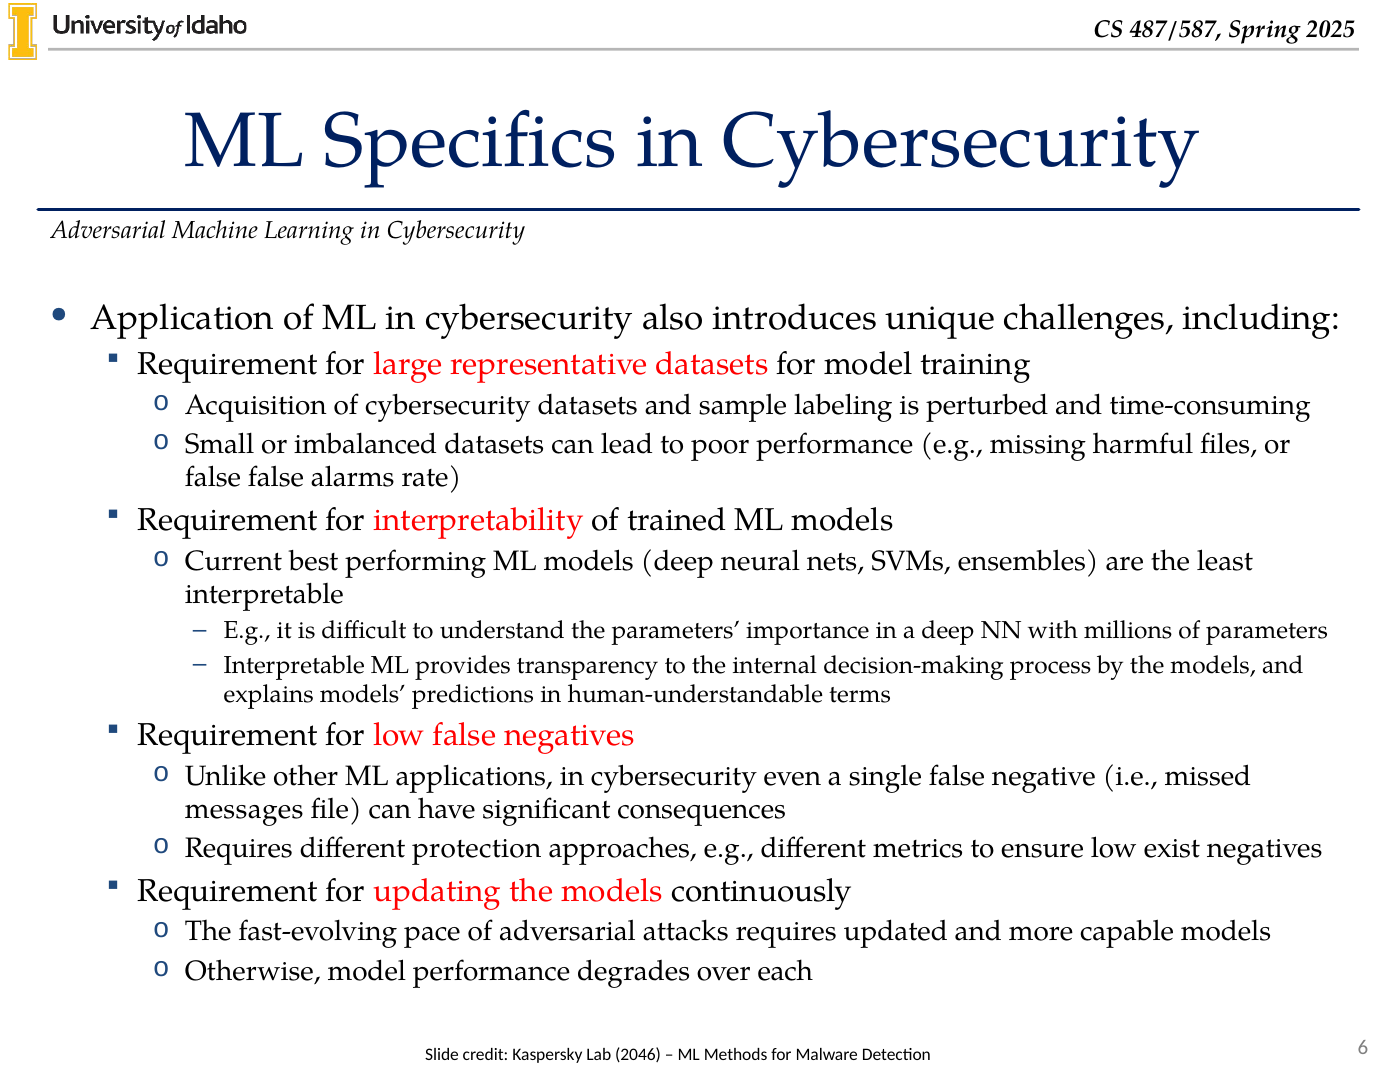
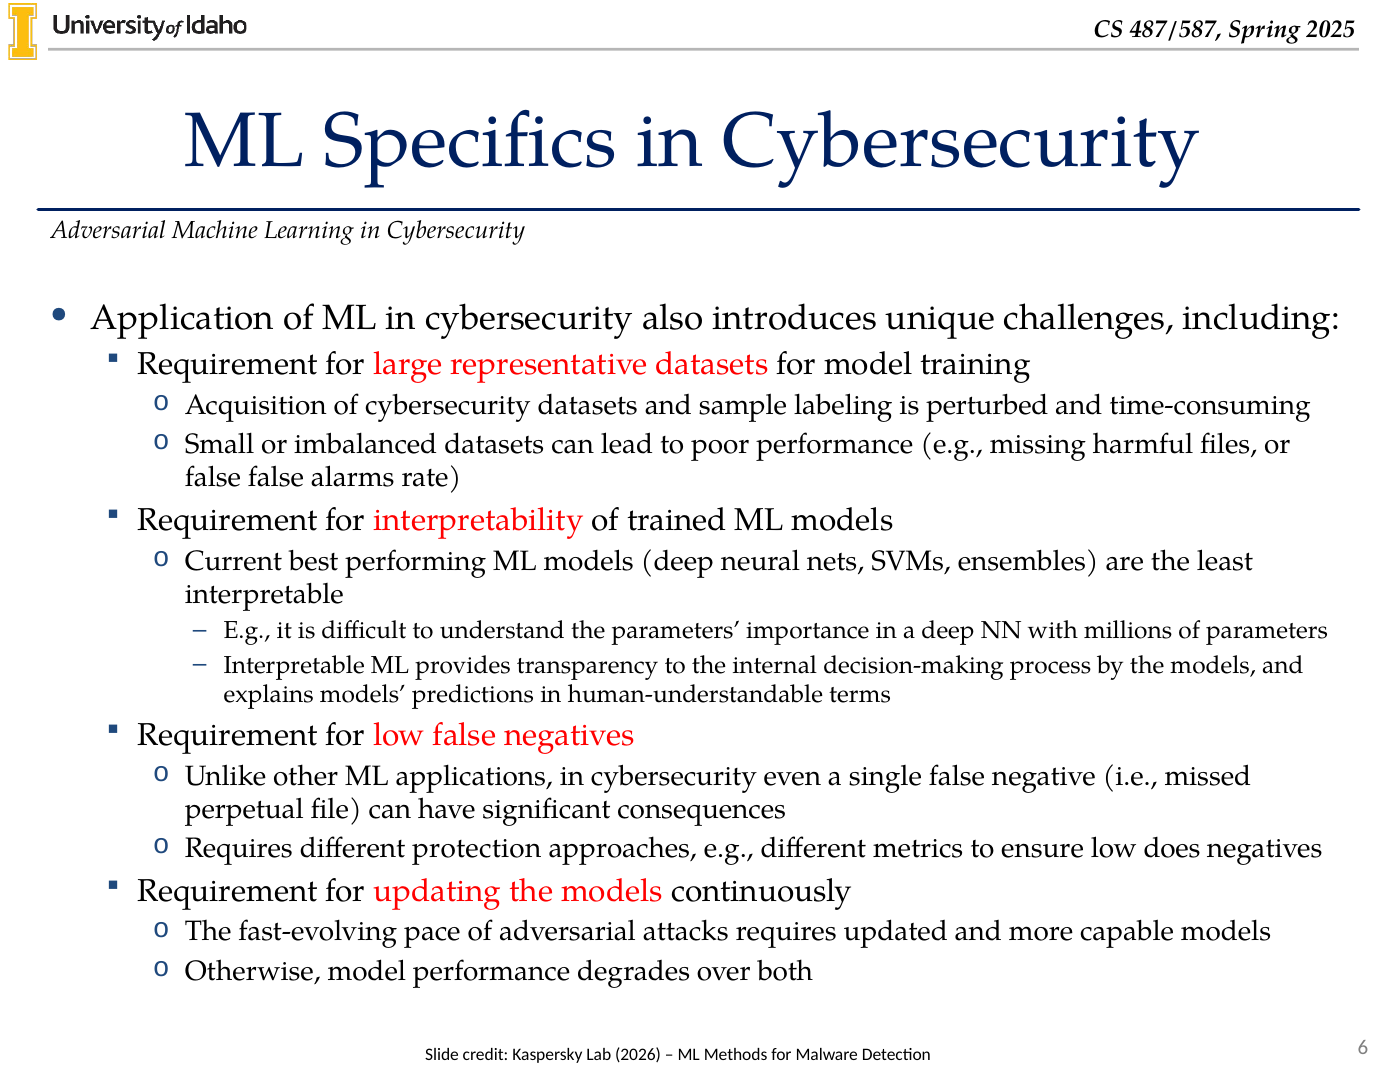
messages: messages -> perpetual
exist: exist -> does
each: each -> both
2046: 2046 -> 2026
